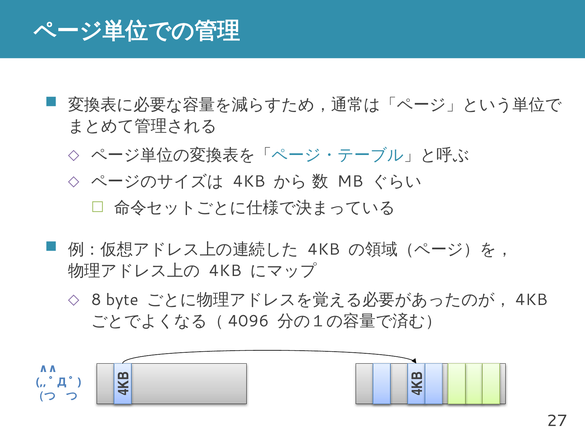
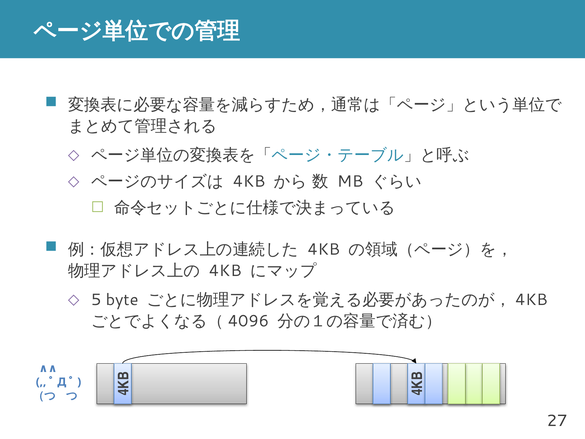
8: 8 -> 5
